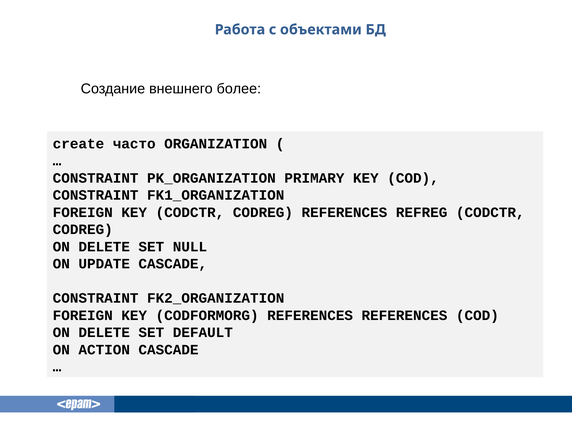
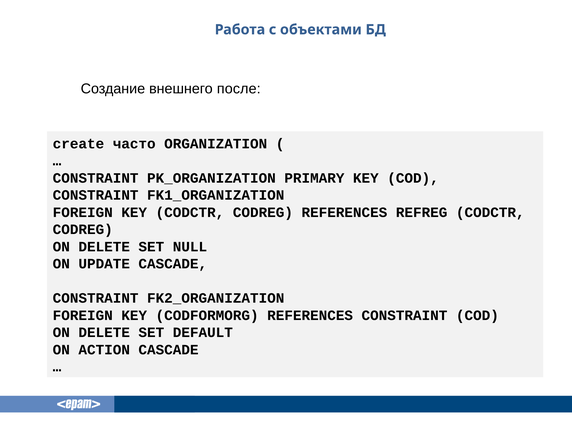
более: более -> после
REFERENCES REFERENCES: REFERENCES -> CONSTRAINT
